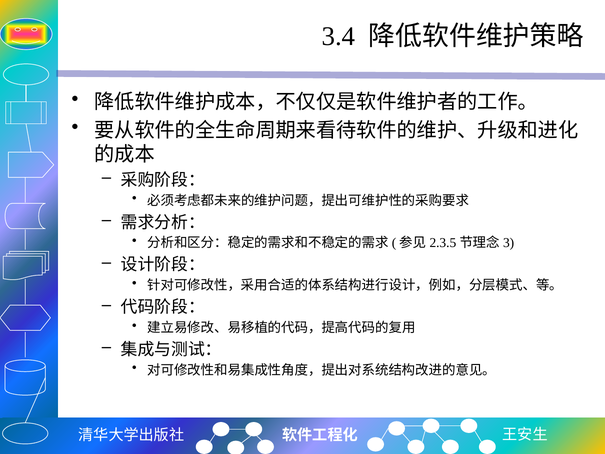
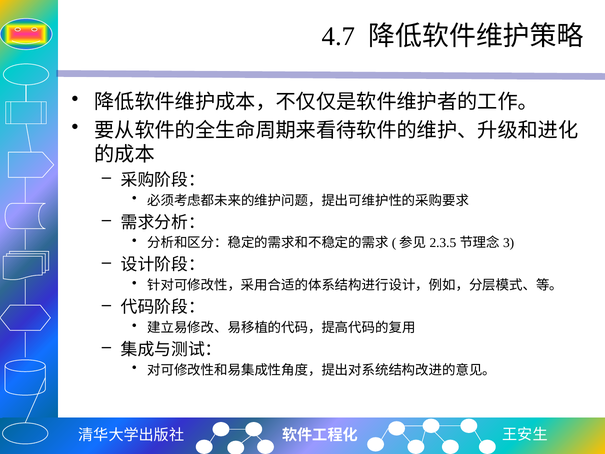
3.4: 3.4 -> 4.7
